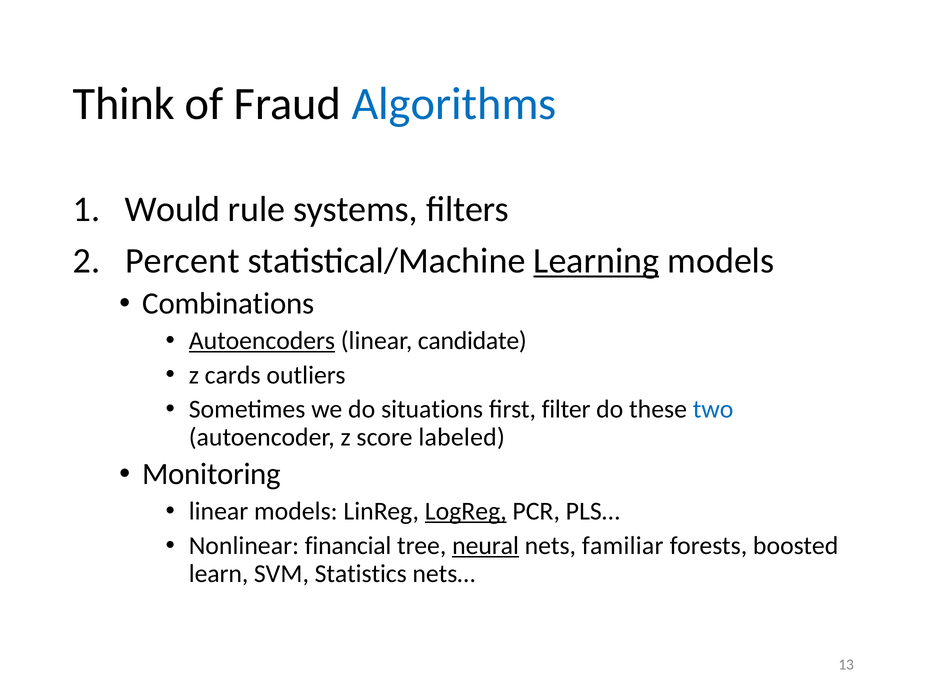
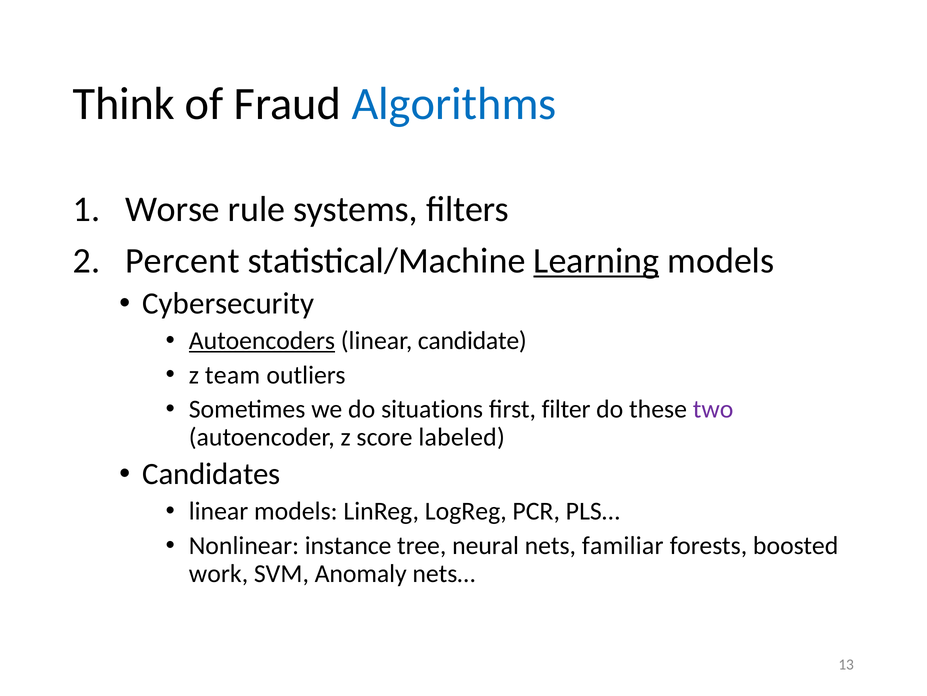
Would: Would -> Worse
Combinations: Combinations -> Cybersecurity
cards: cards -> team
two colour: blue -> purple
Monitoring: Monitoring -> Candidates
LogReg underline: present -> none
financial: financial -> instance
neural underline: present -> none
learn: learn -> work
Statistics: Statistics -> Anomaly
